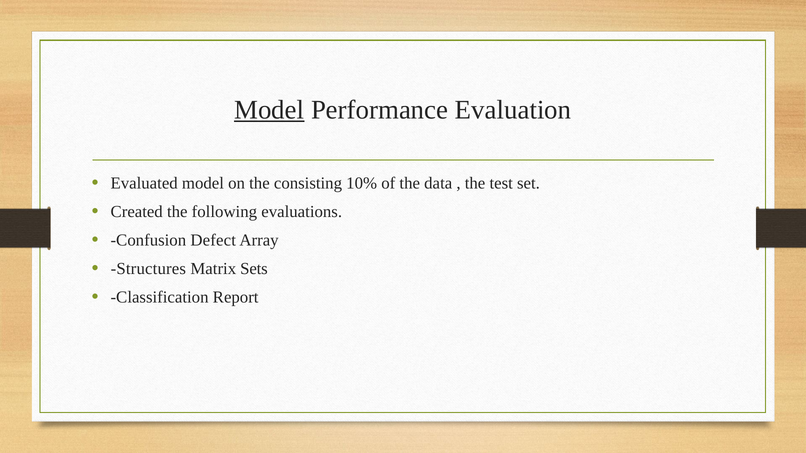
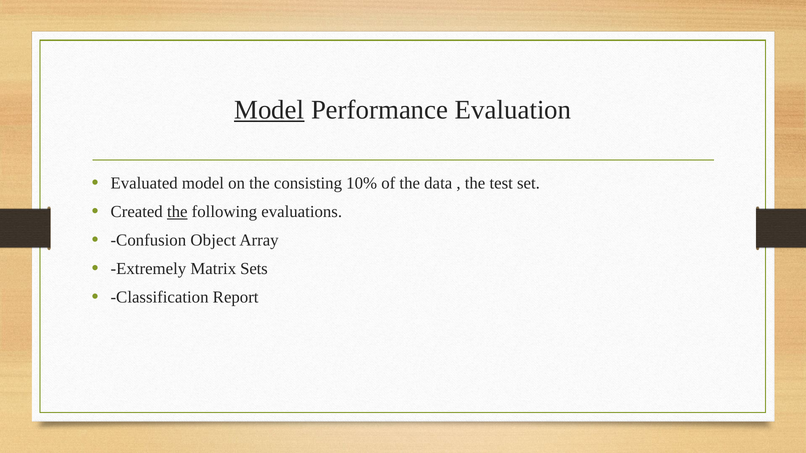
the at (177, 212) underline: none -> present
Defect: Defect -> Object
Structures: Structures -> Extremely
